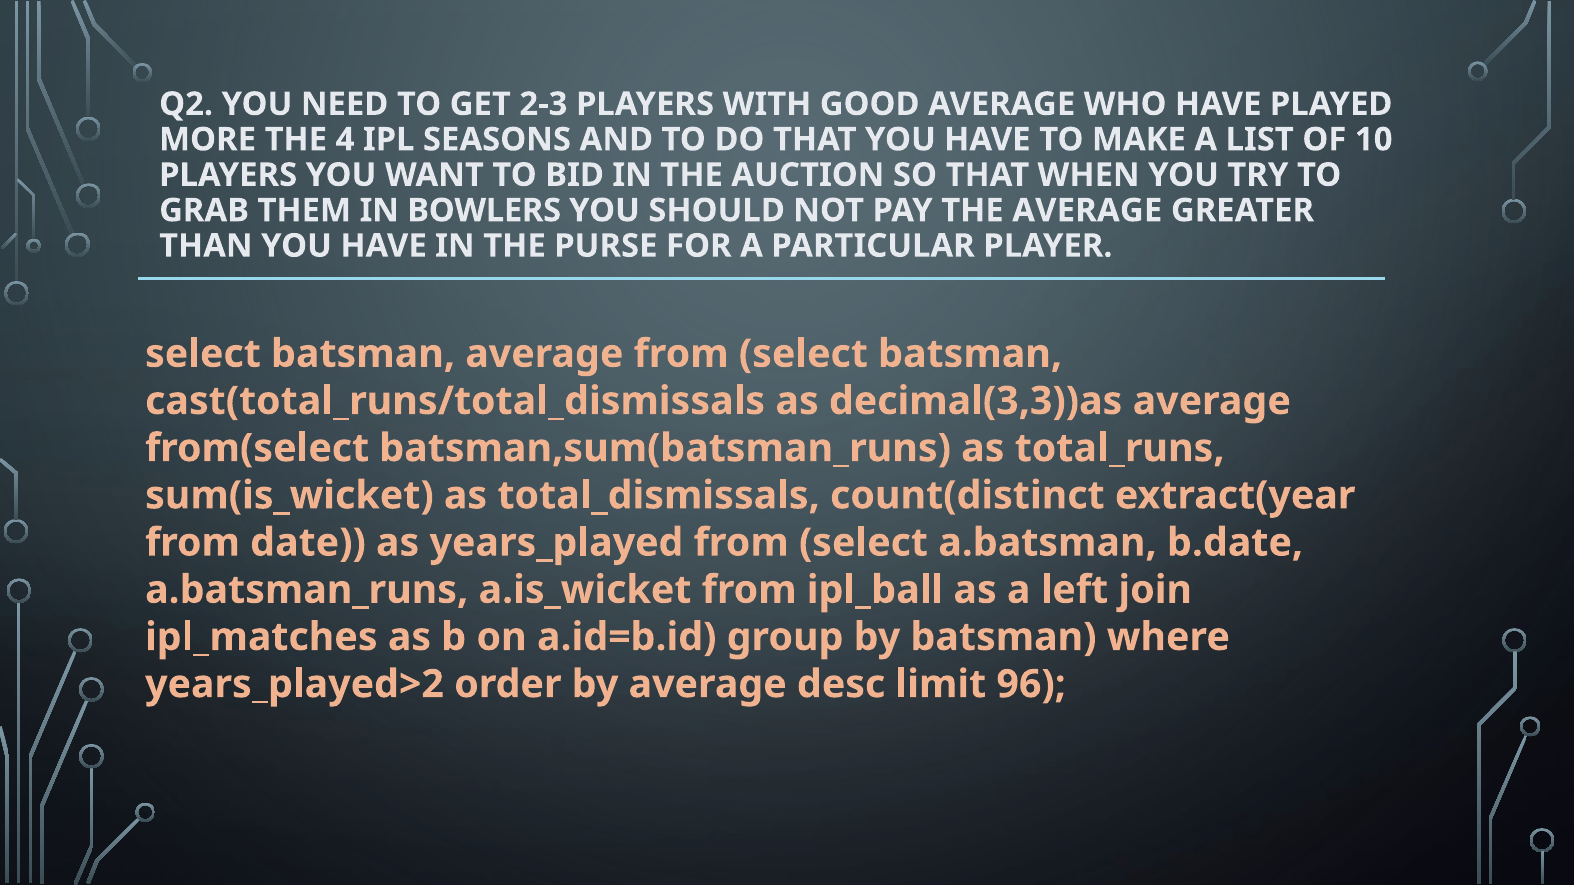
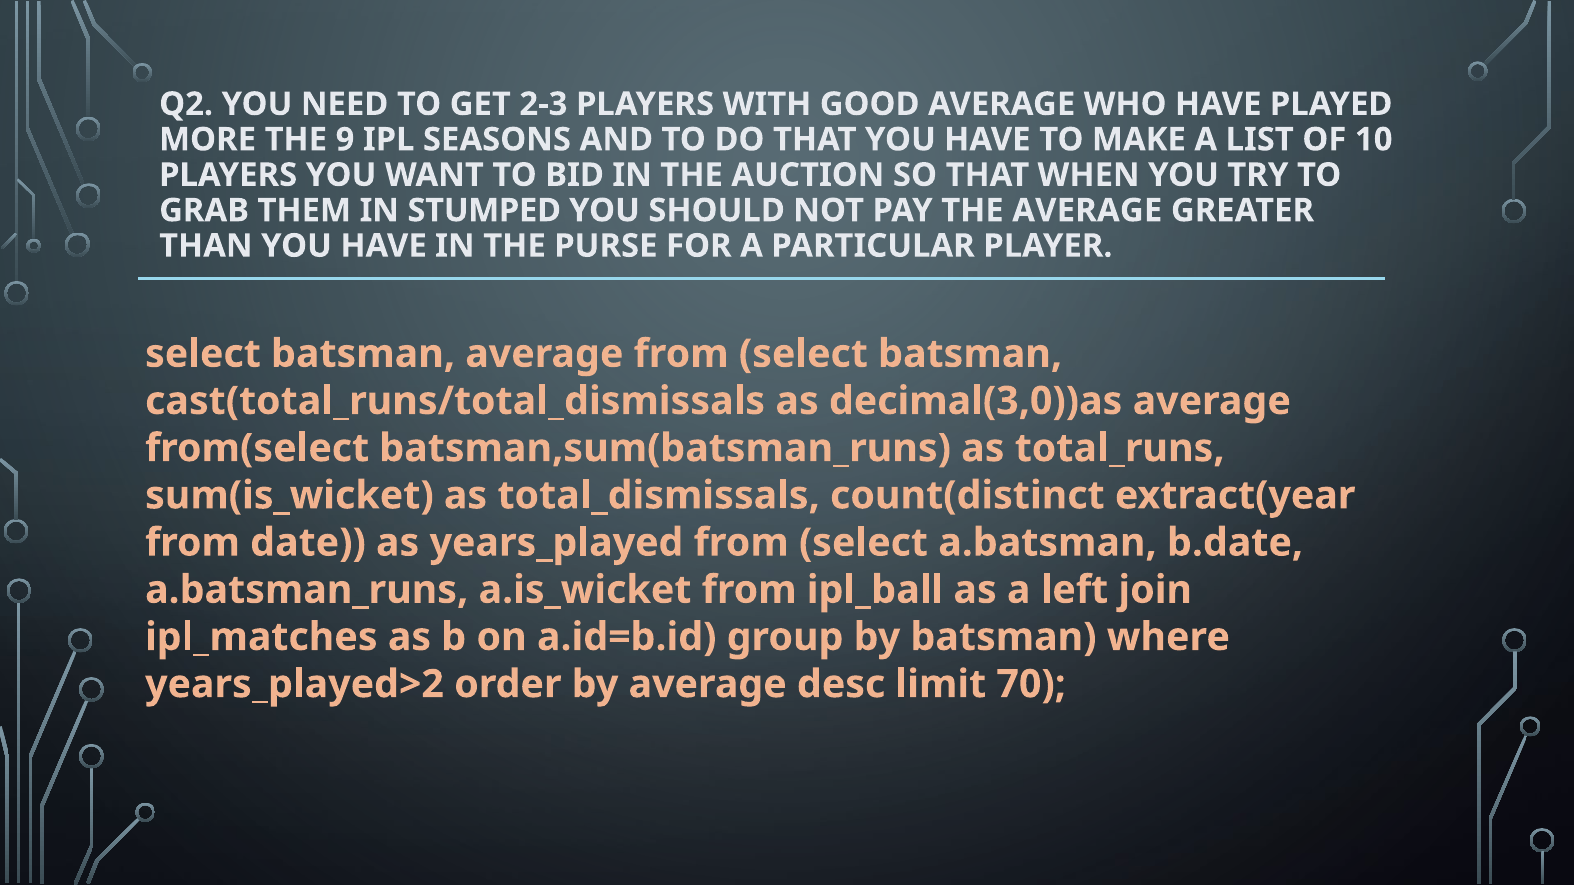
4: 4 -> 9
BOWLERS: BOWLERS -> STUMPED
decimal(3,3))as: decimal(3,3))as -> decimal(3,0))as
96: 96 -> 70
